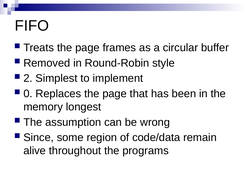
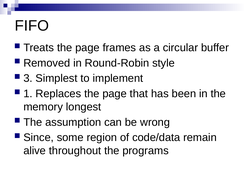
2: 2 -> 3
0: 0 -> 1
